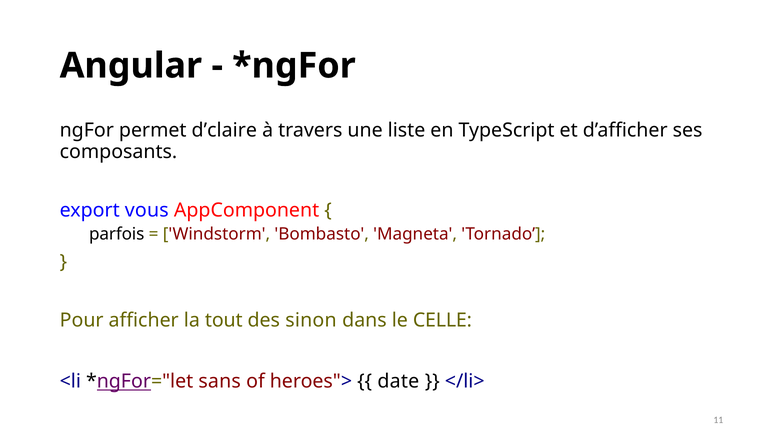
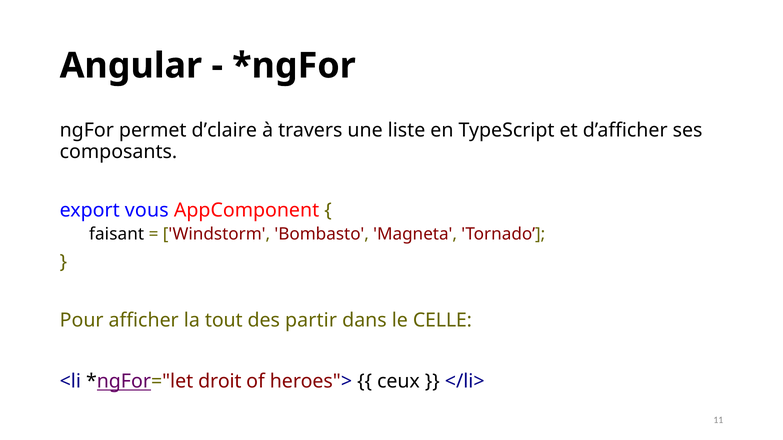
parfois: parfois -> faisant
sinon: sinon -> partir
sans: sans -> droit
date: date -> ceux
